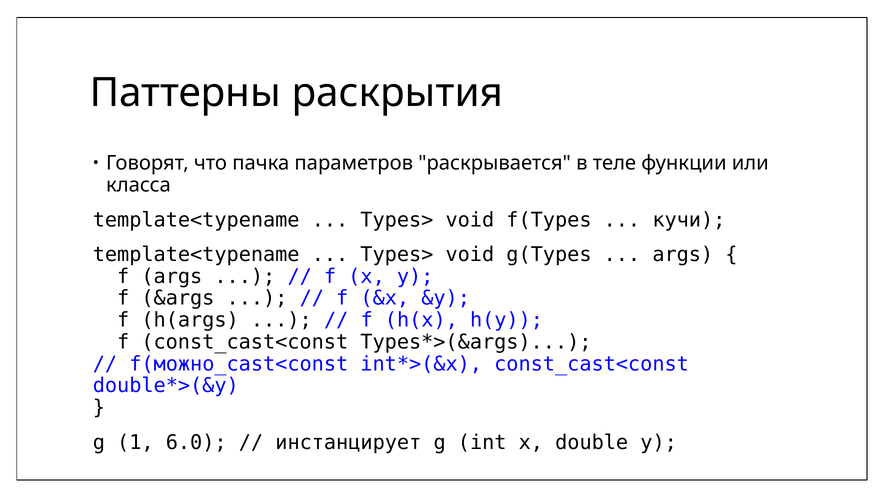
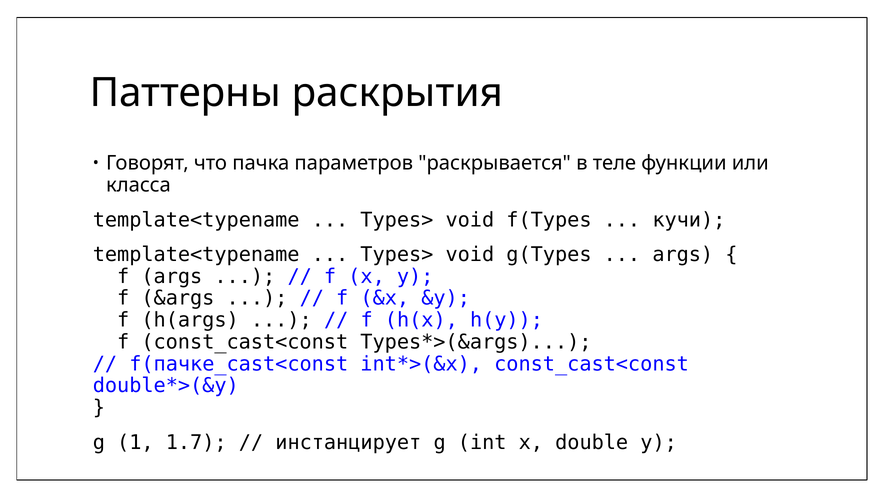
f(можно_cast<const: f(можно_cast<const -> f(пачке_cast<const
6.0: 6.0 -> 1.7
